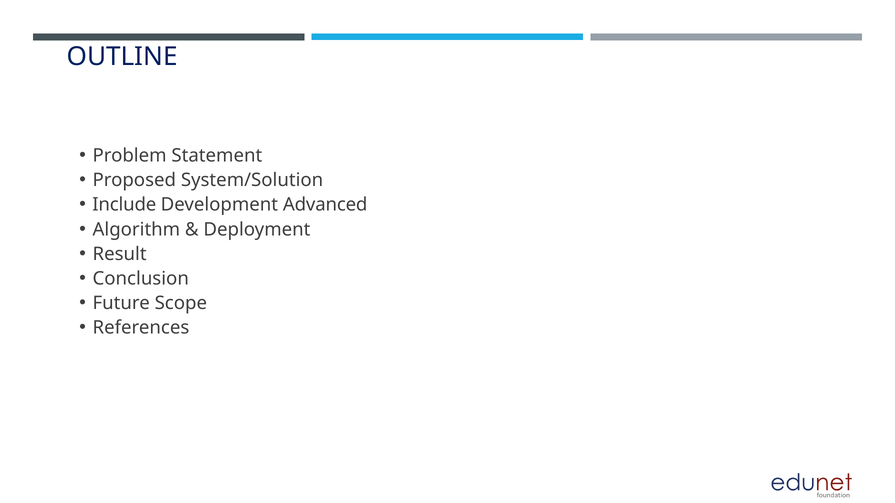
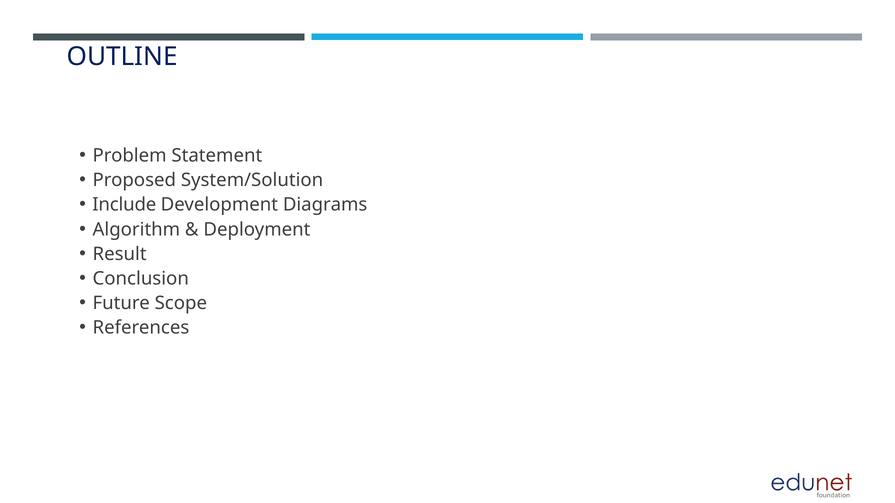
Advanced: Advanced -> Diagrams
